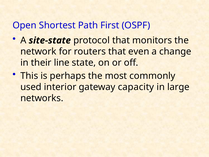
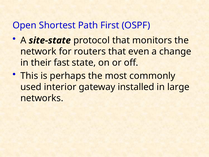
line: line -> fast
capacity: capacity -> installed
